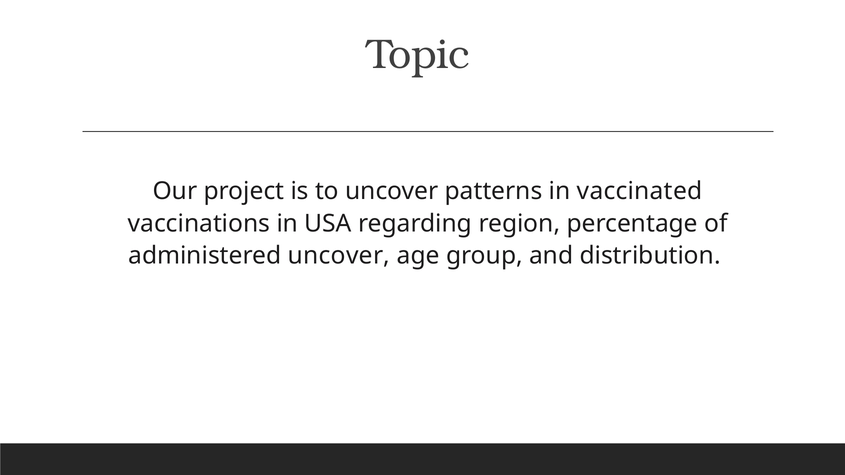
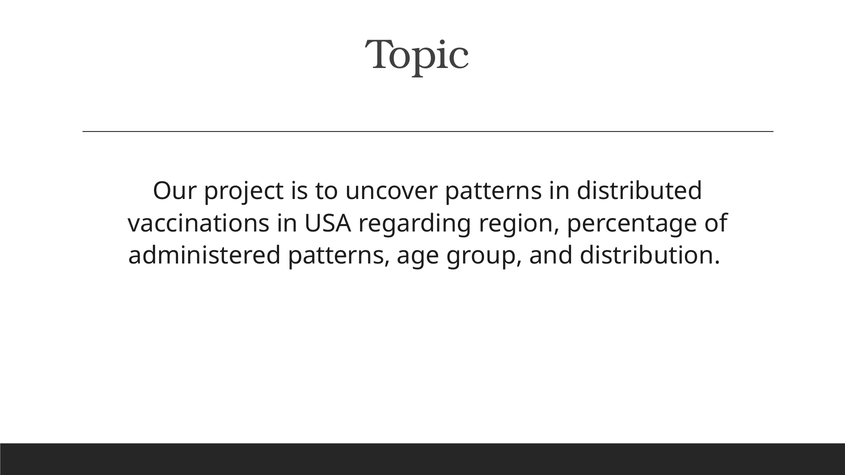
vaccinated: vaccinated -> distributed
administered uncover: uncover -> patterns
